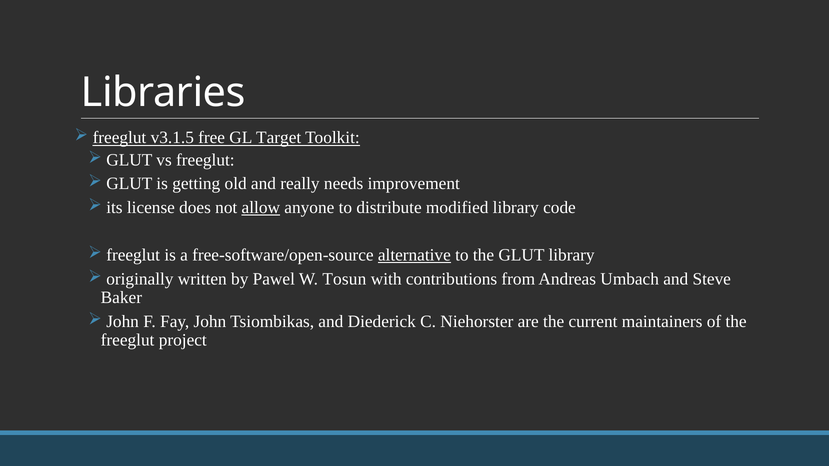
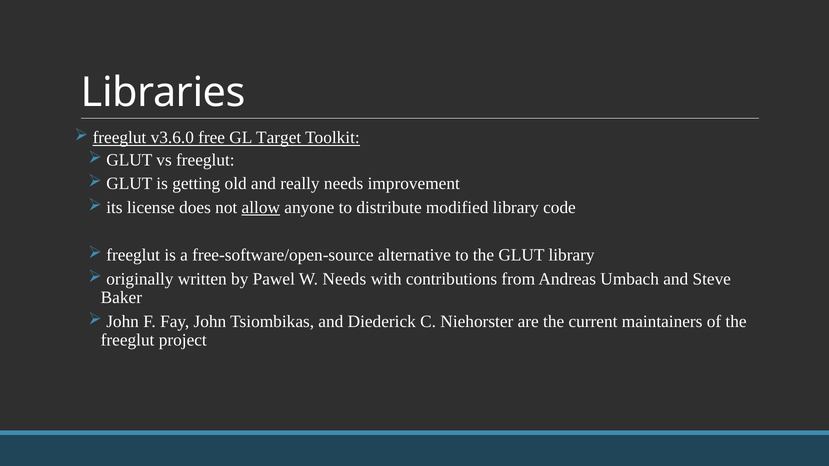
v3.1.5: v3.1.5 -> v3.6.0
alternative underline: present -> none
W Tosun: Tosun -> Needs
